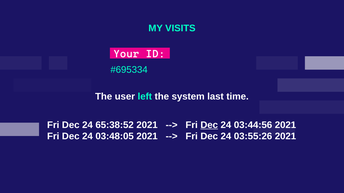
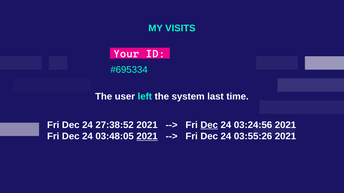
65:38:52: 65:38:52 -> 27:38:52
03:44:56: 03:44:56 -> 03:24:56
2021 at (147, 137) underline: none -> present
